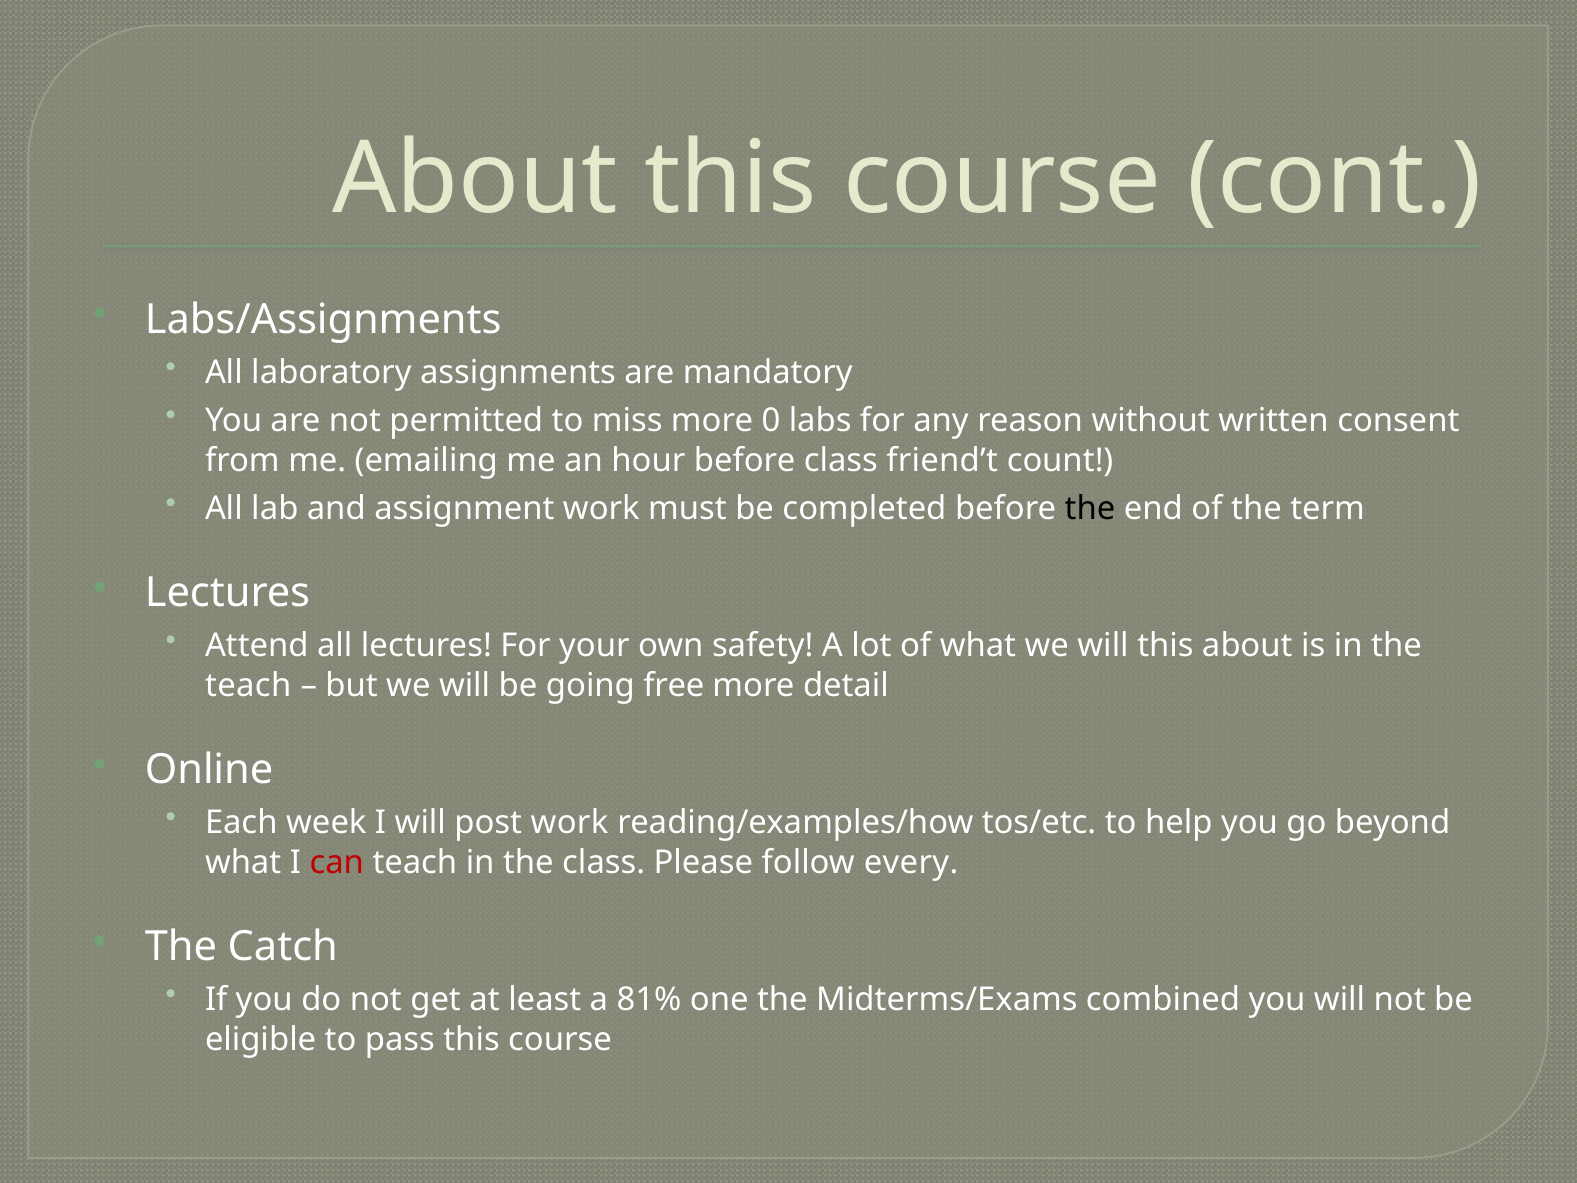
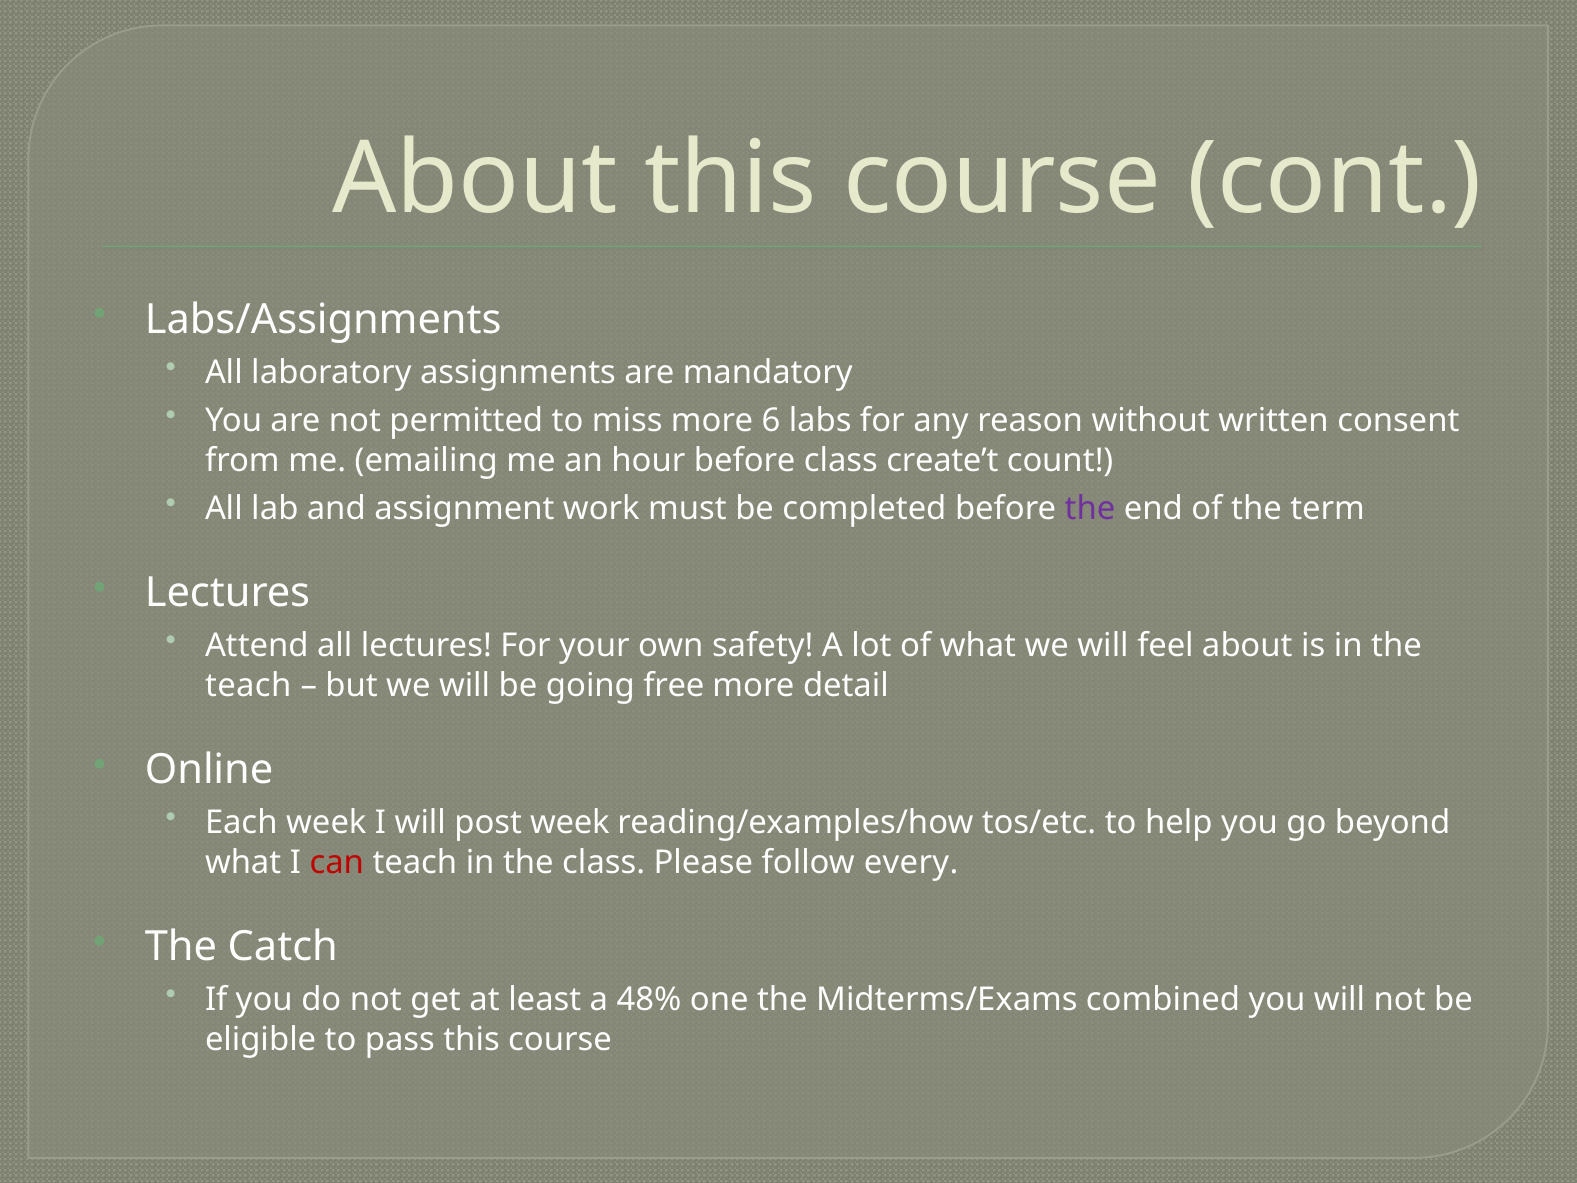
0: 0 -> 6
friend’t: friend’t -> create’t
the at (1090, 508) colour: black -> purple
will this: this -> feel
post work: work -> week
81%: 81% -> 48%
